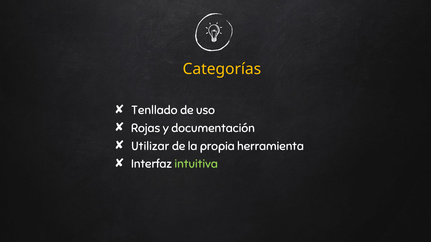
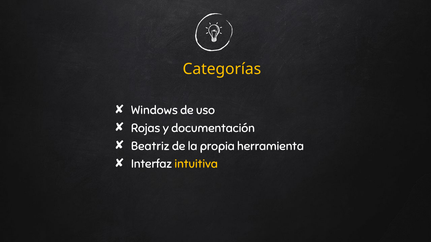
Tenllado: Tenllado -> Windows
Utilizar: Utilizar -> Beatriz
intuitiva colour: light green -> yellow
